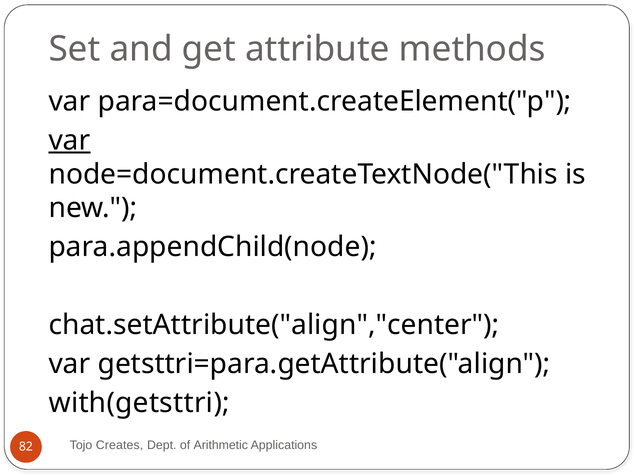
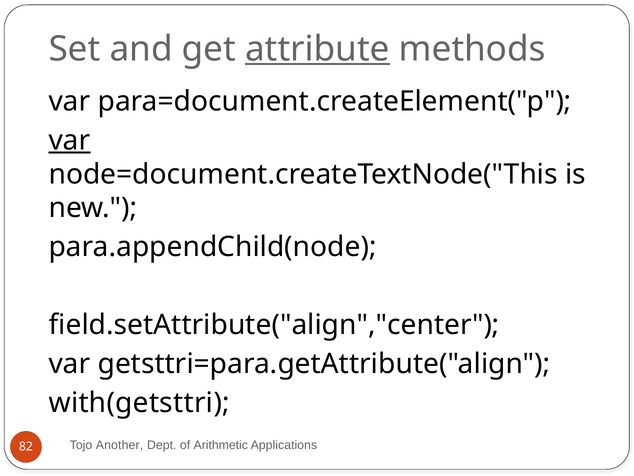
attribute underline: none -> present
chat.setAttribute("align","center: chat.setAttribute("align","center -> field.setAttribute("align","center
Creates: Creates -> Another
